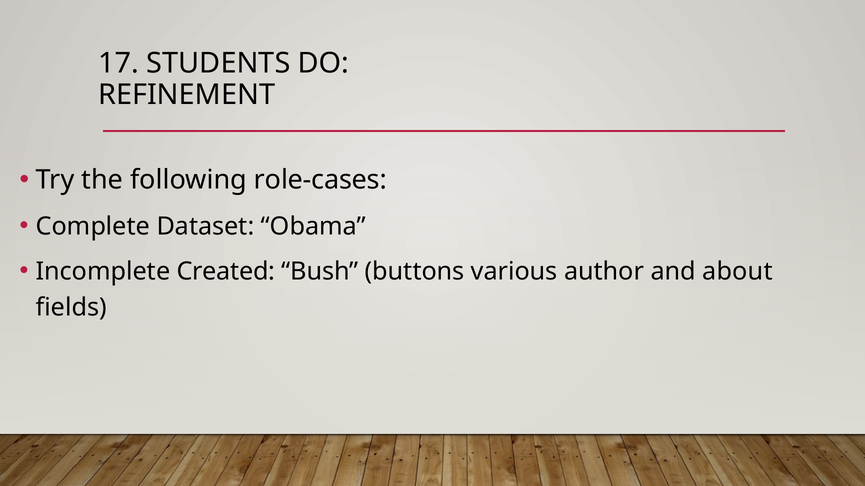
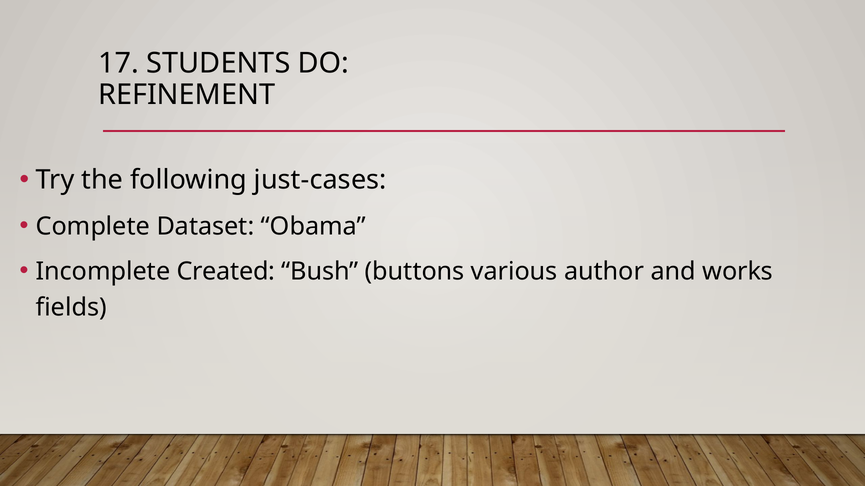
role-cases: role-cases -> just-cases
about: about -> works
